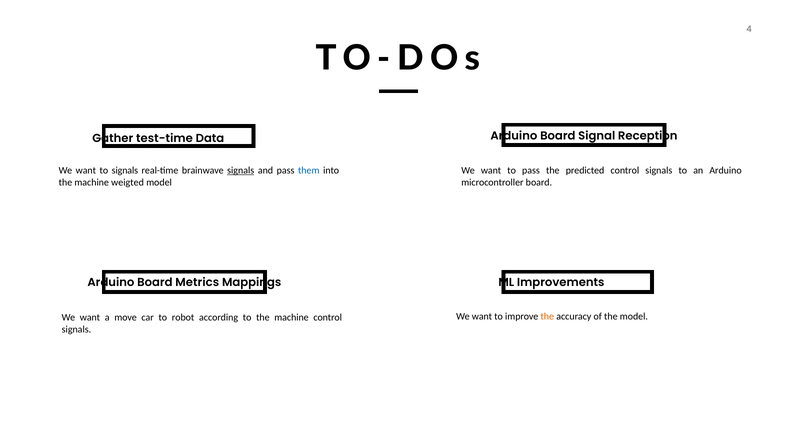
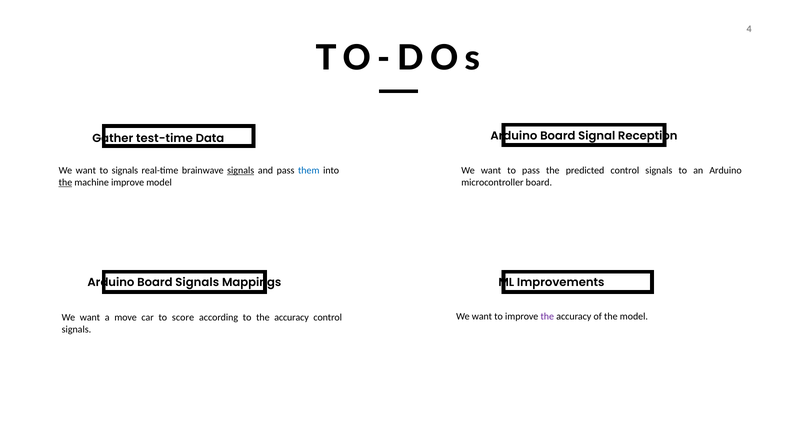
the at (65, 182) underline: none -> present
machine weigted: weigted -> improve
Board Metrics: Metrics -> Signals
the at (547, 316) colour: orange -> purple
robot: robot -> score
to the machine: machine -> accuracy
